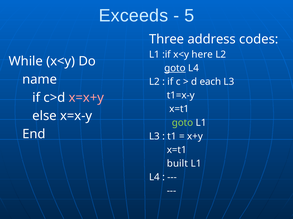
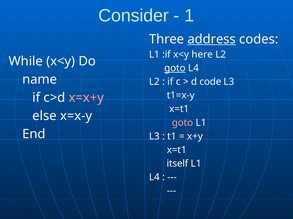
Exceeds: Exceeds -> Consider
5: 5 -> 1
address underline: none -> present
each: each -> code
goto at (183, 123) colour: light green -> pink
built: built -> itself
